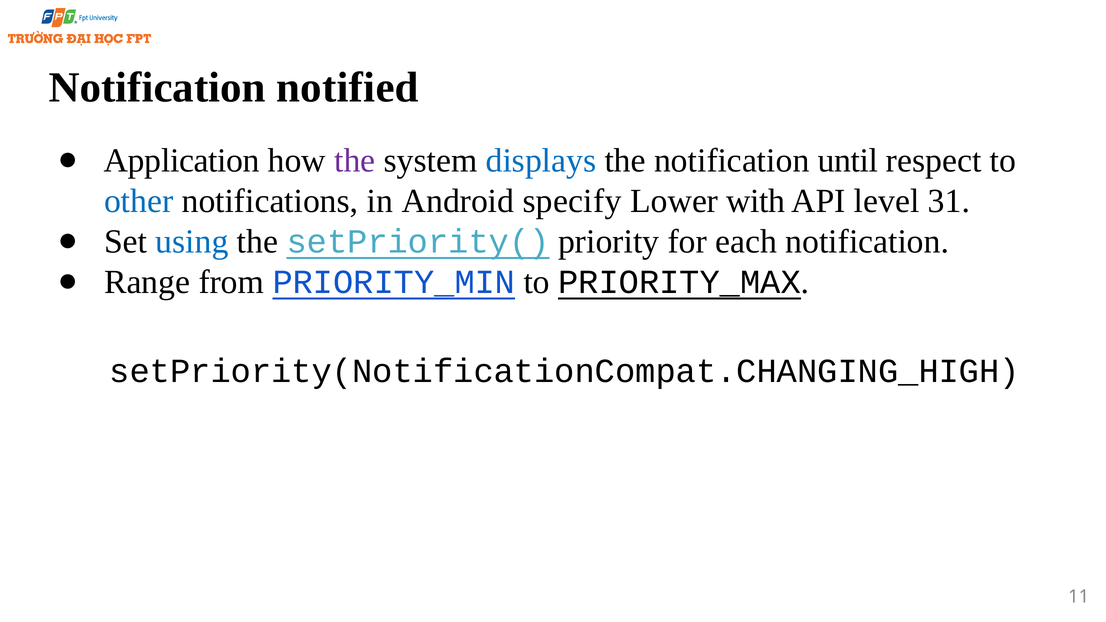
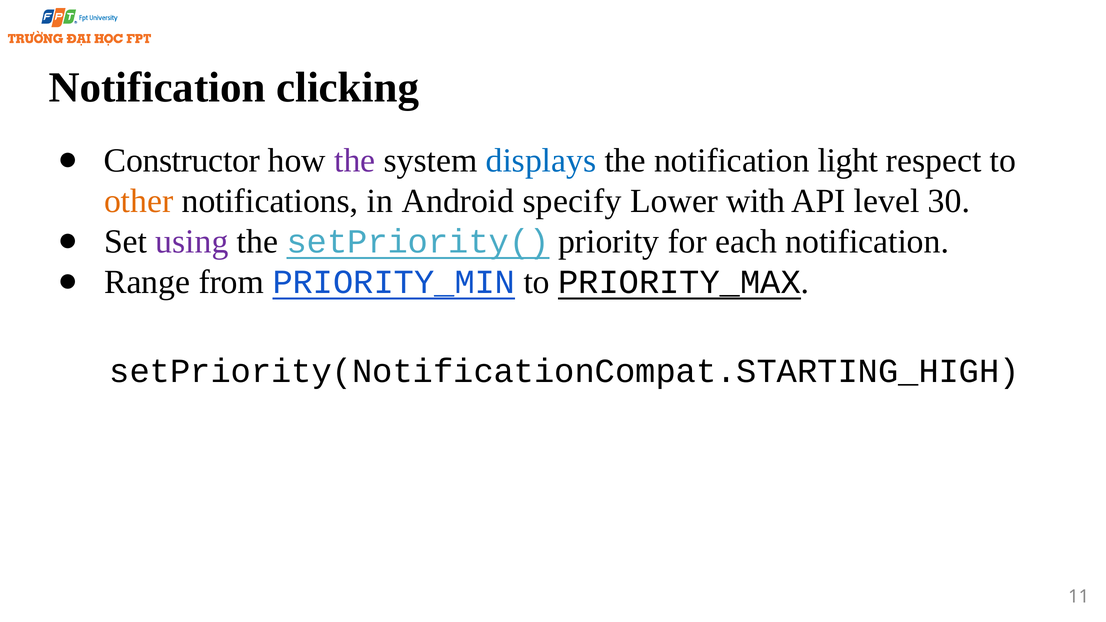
notified: notified -> clicking
Application: Application -> Constructor
until: until -> light
other colour: blue -> orange
31: 31 -> 30
using colour: blue -> purple
setPriority(NotificationCompat.CHANGING_HIGH: setPriority(NotificationCompat.CHANGING_HIGH -> setPriority(NotificationCompat.STARTING_HIGH
